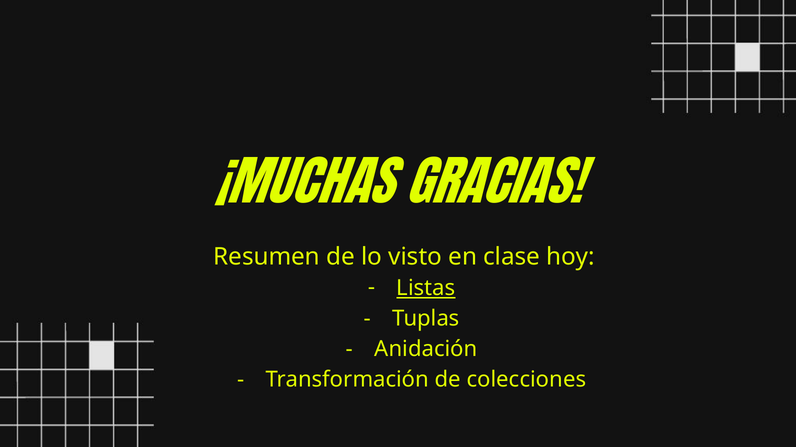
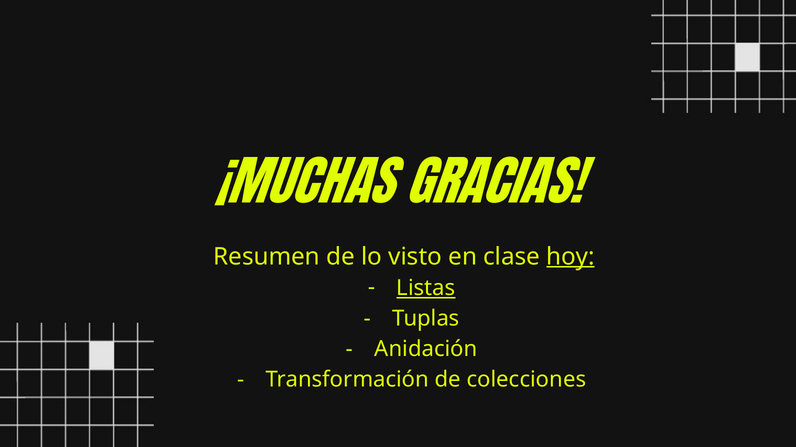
hoy underline: none -> present
